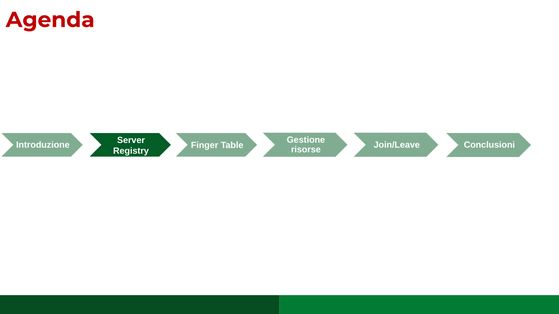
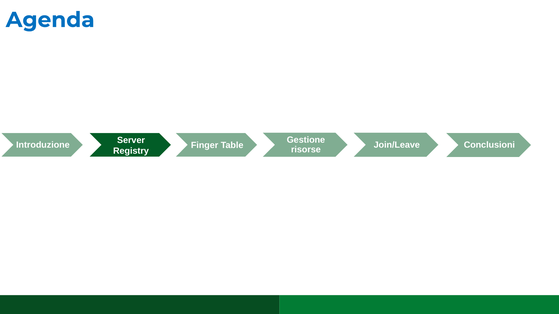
Agenda colour: red -> blue
